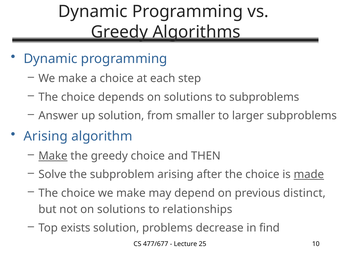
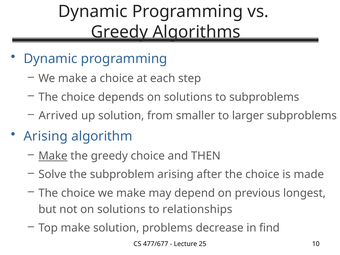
Answer: Answer -> Arrived
made underline: present -> none
distinct: distinct -> longest
Top exists: exists -> make
